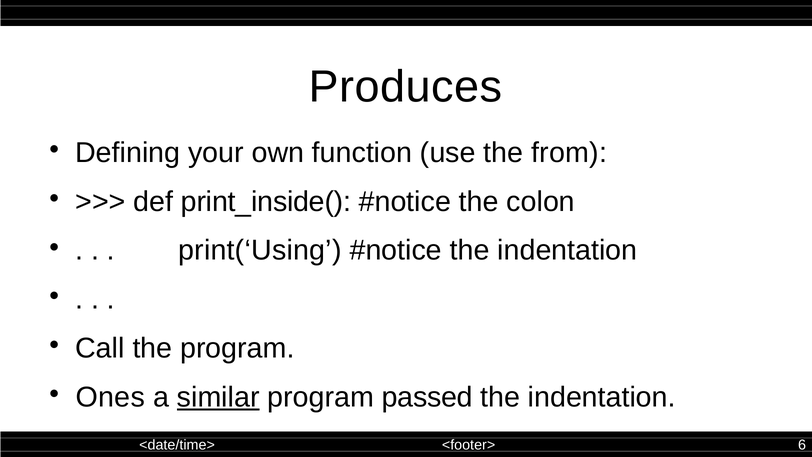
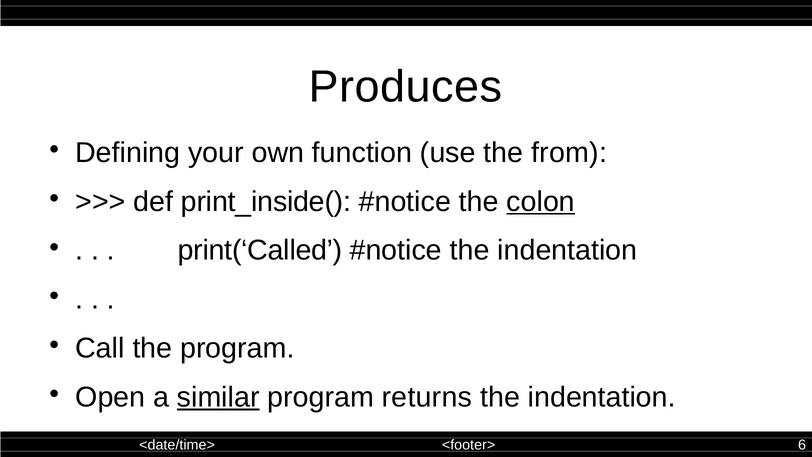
colon underline: none -> present
print(‘Using: print(‘Using -> print(‘Called
Ones: Ones -> Open
passed: passed -> returns
